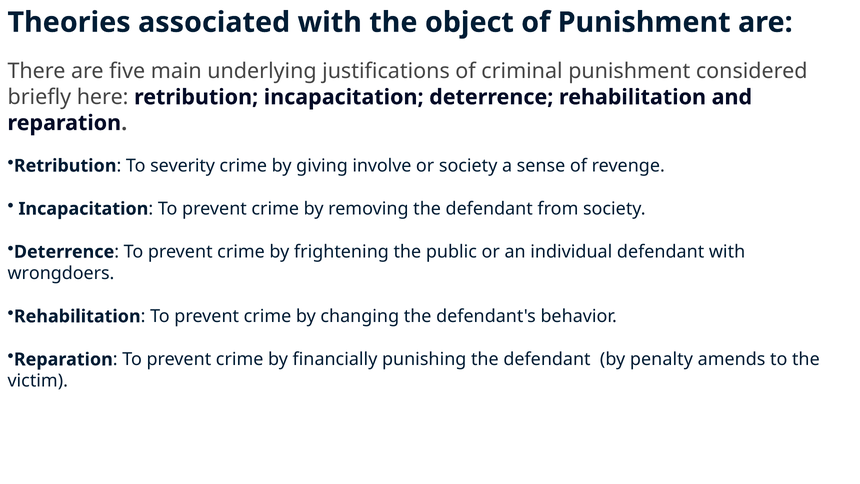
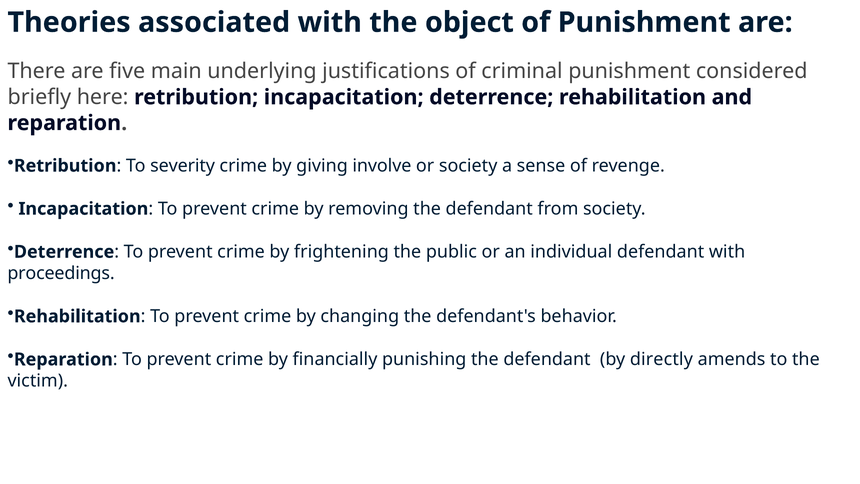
wrongdoers: wrongdoers -> proceedings
penalty: penalty -> directly
